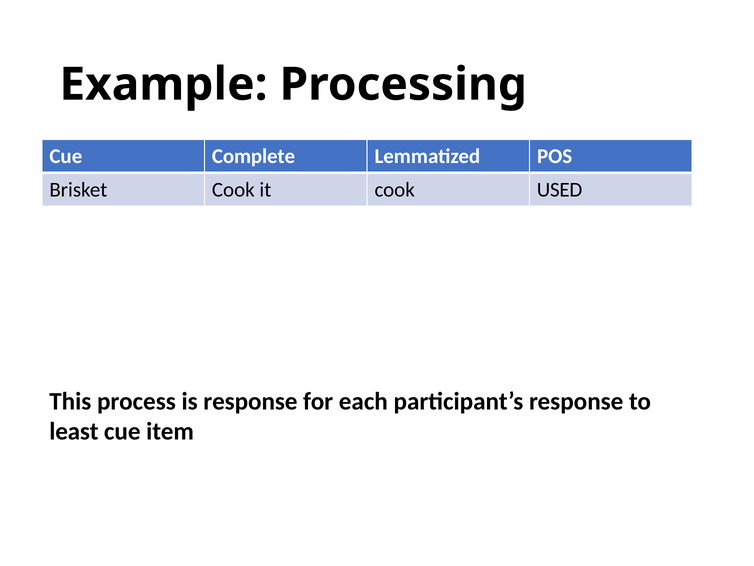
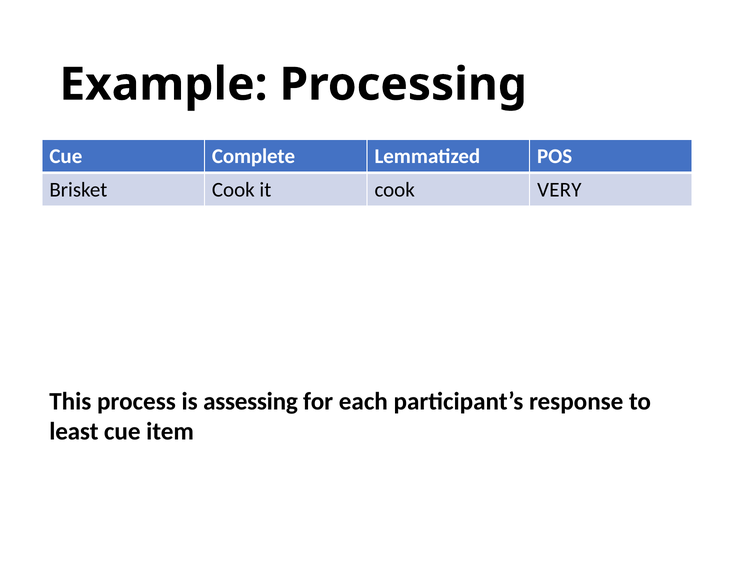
USED: USED -> VERY
is response: response -> assessing
